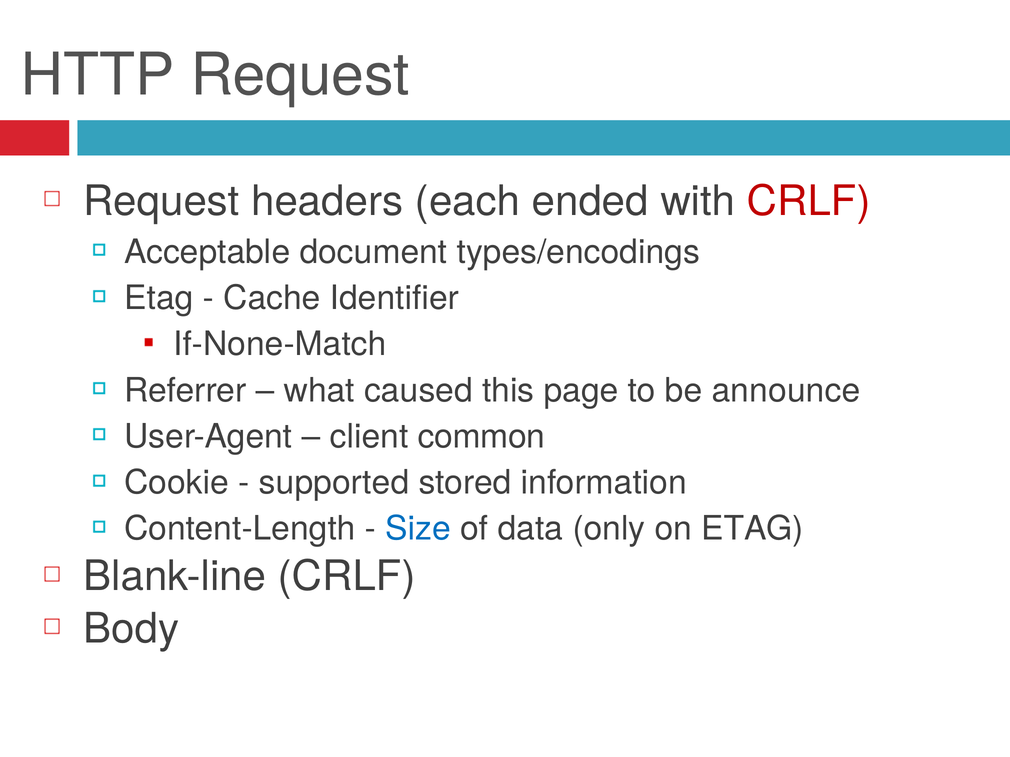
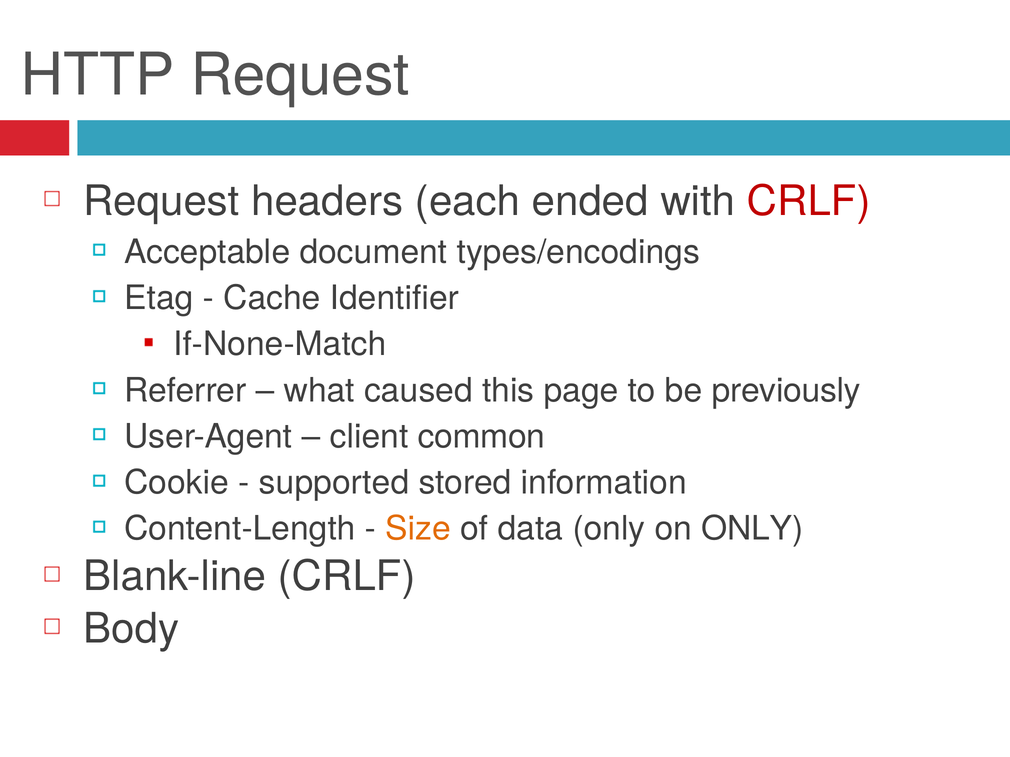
announce: announce -> previously
Size colour: blue -> orange
on ETAG: ETAG -> ONLY
